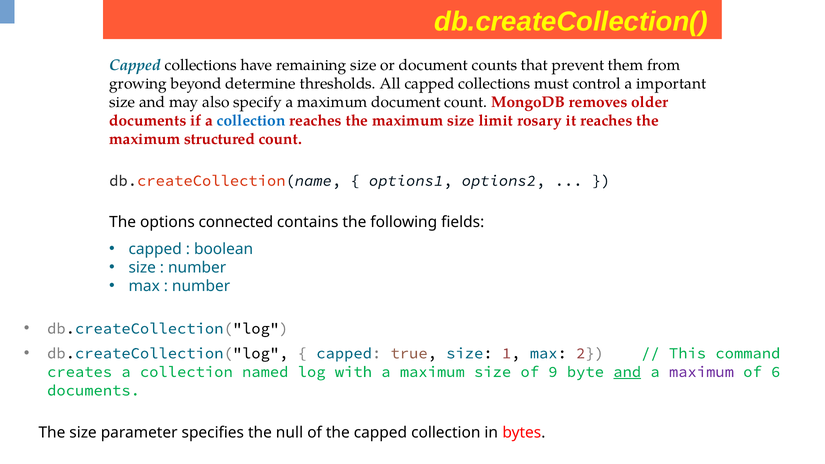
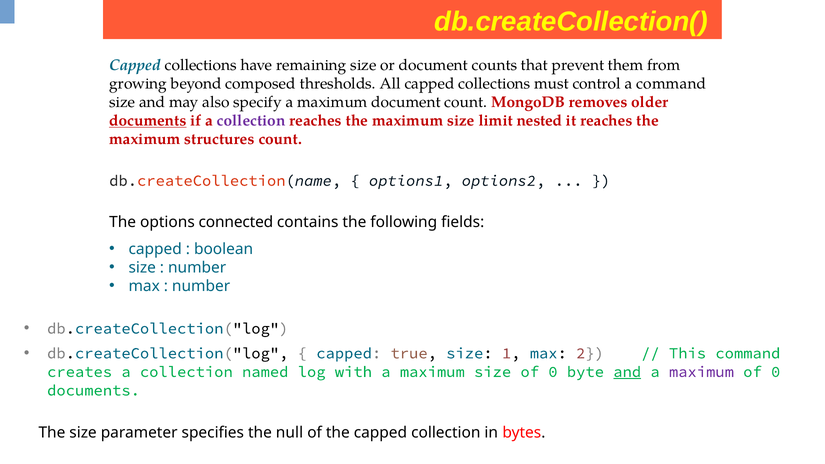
determine: determine -> composed
a important: important -> command
documents at (148, 121) underline: none -> present
collection at (251, 121) colour: blue -> purple
rosary: rosary -> nested
structured: structured -> structures
size of 9: 9 -> 0
6 at (776, 372): 6 -> 0
